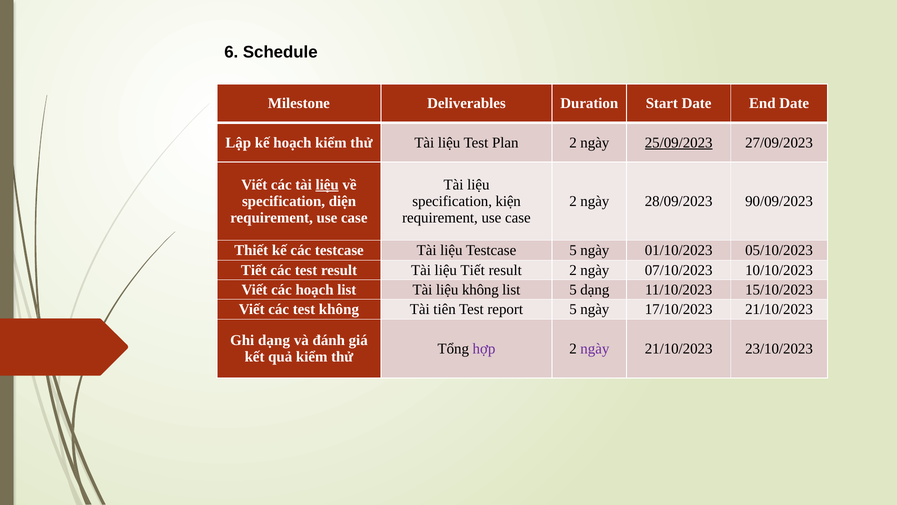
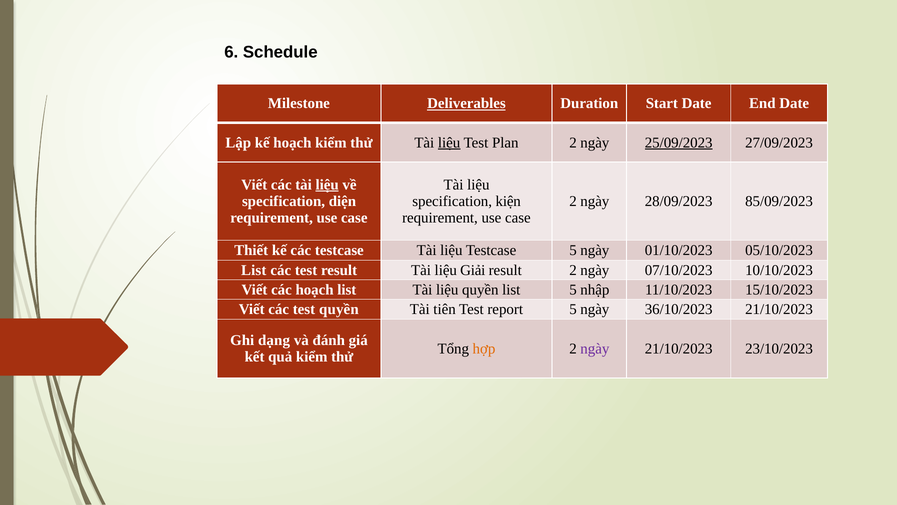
Deliverables underline: none -> present
liệu at (449, 142) underline: none -> present
90/09/2023: 90/09/2023 -> 85/09/2023
Tiết at (254, 270): Tiết -> List
liệu Tiết: Tiết -> Giải
liệu không: không -> quyền
5 dạng: dạng -> nhập
test không: không -> quyền
17/10/2023: 17/10/2023 -> 36/10/2023
hợp colour: purple -> orange
